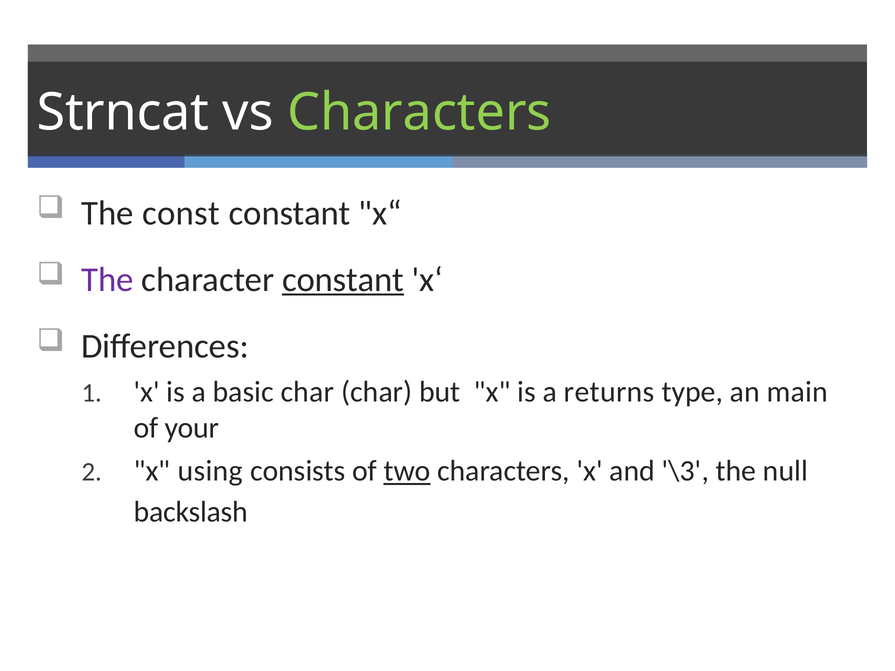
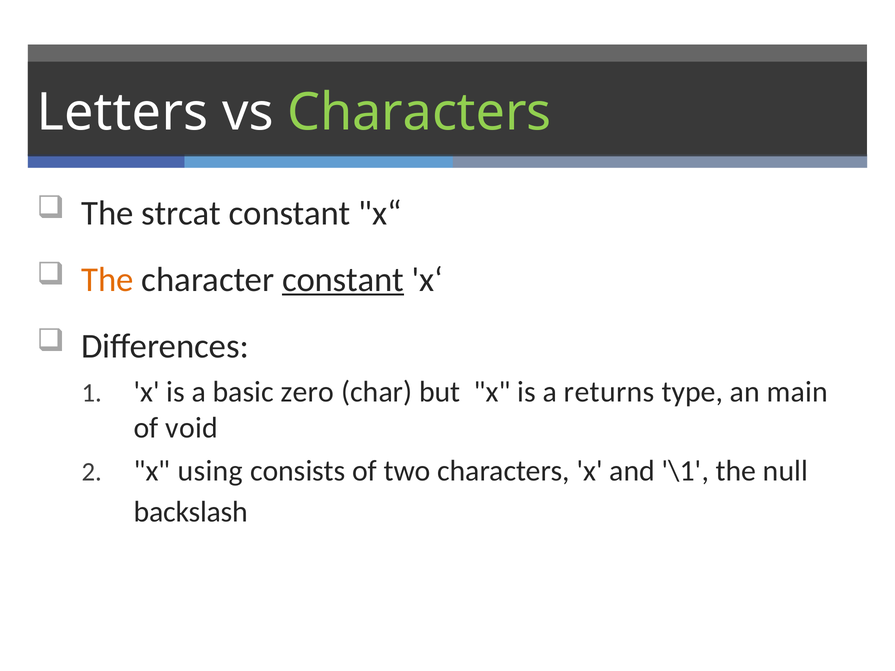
Strncat: Strncat -> Letters
const: const -> strcat
The at (107, 280) colour: purple -> orange
basic char: char -> zero
your: your -> void
two underline: present -> none
\3: \3 -> \1
